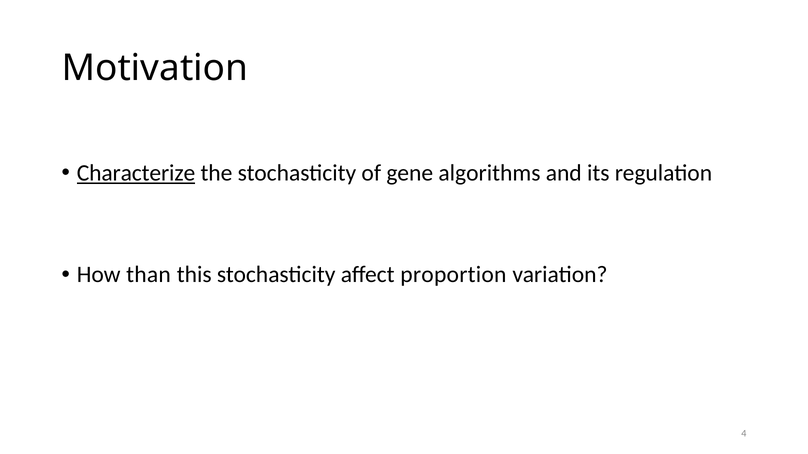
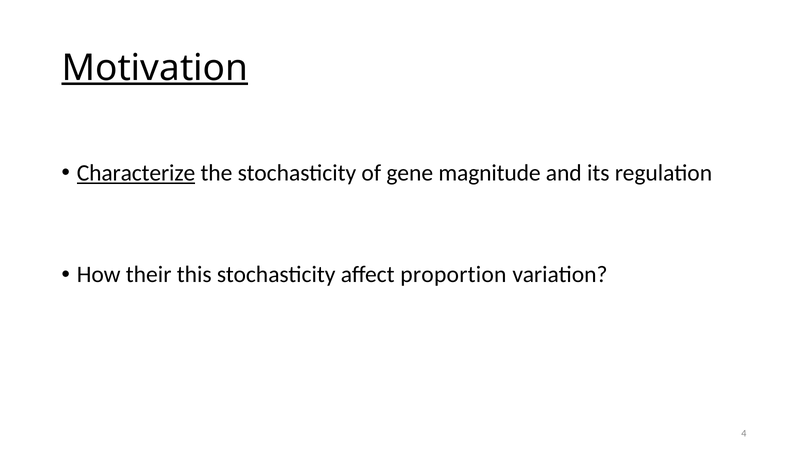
Motivation underline: none -> present
algorithms: algorithms -> magnitude
than: than -> their
